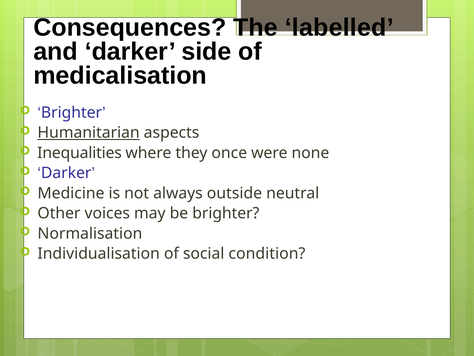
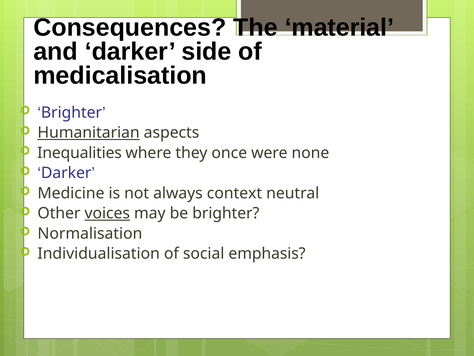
labelled: labelled -> material
outside: outside -> context
voices underline: none -> present
condition: condition -> emphasis
